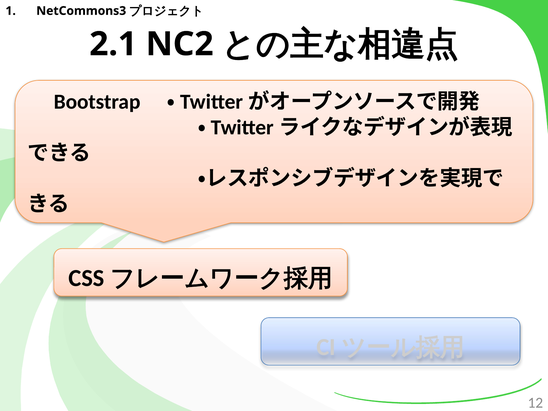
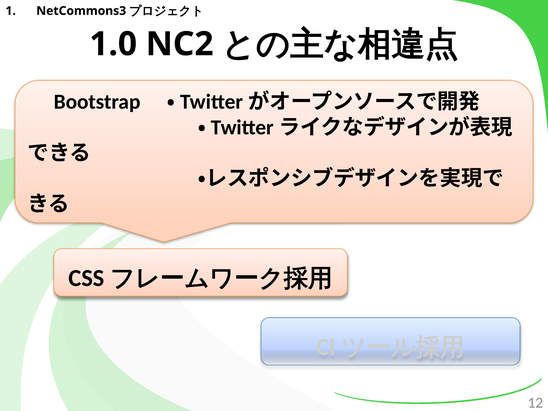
2.1: 2.1 -> 1.0
